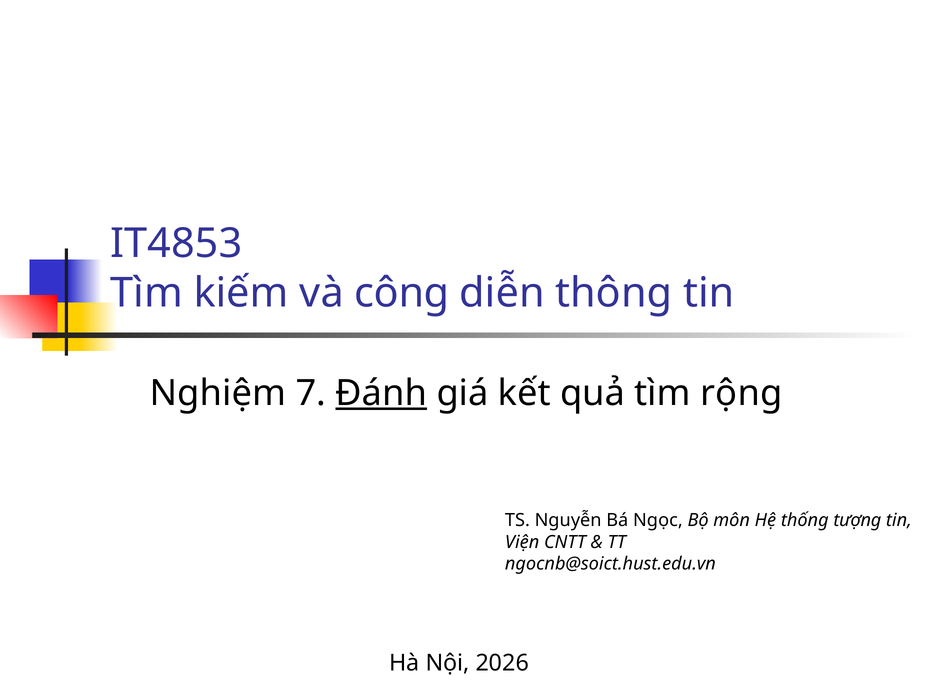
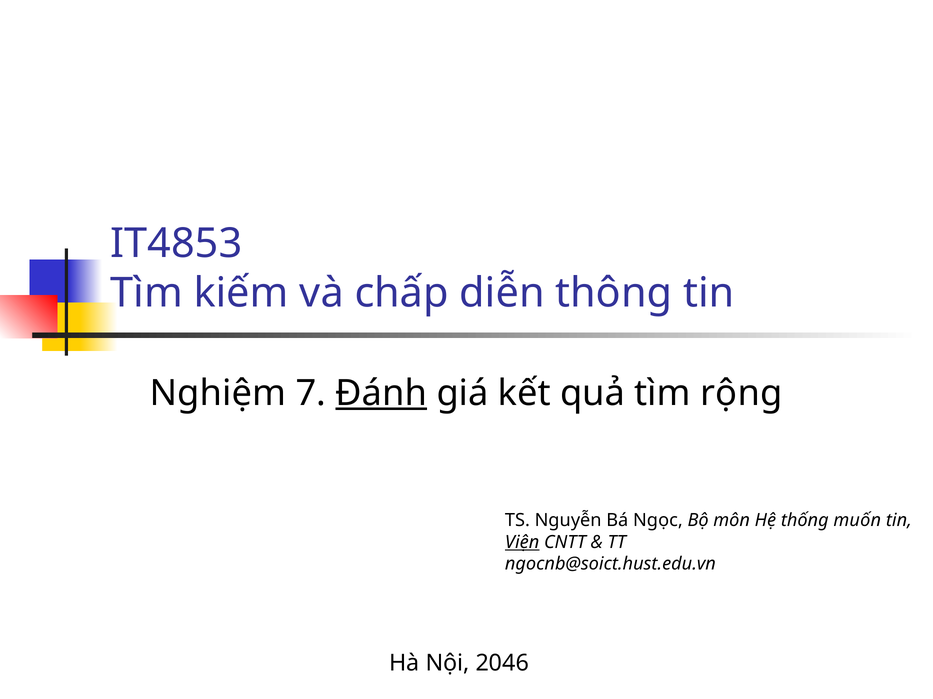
công: công -> chấp
tượng: tượng -> muốn
Viện underline: none -> present
2026: 2026 -> 2046
